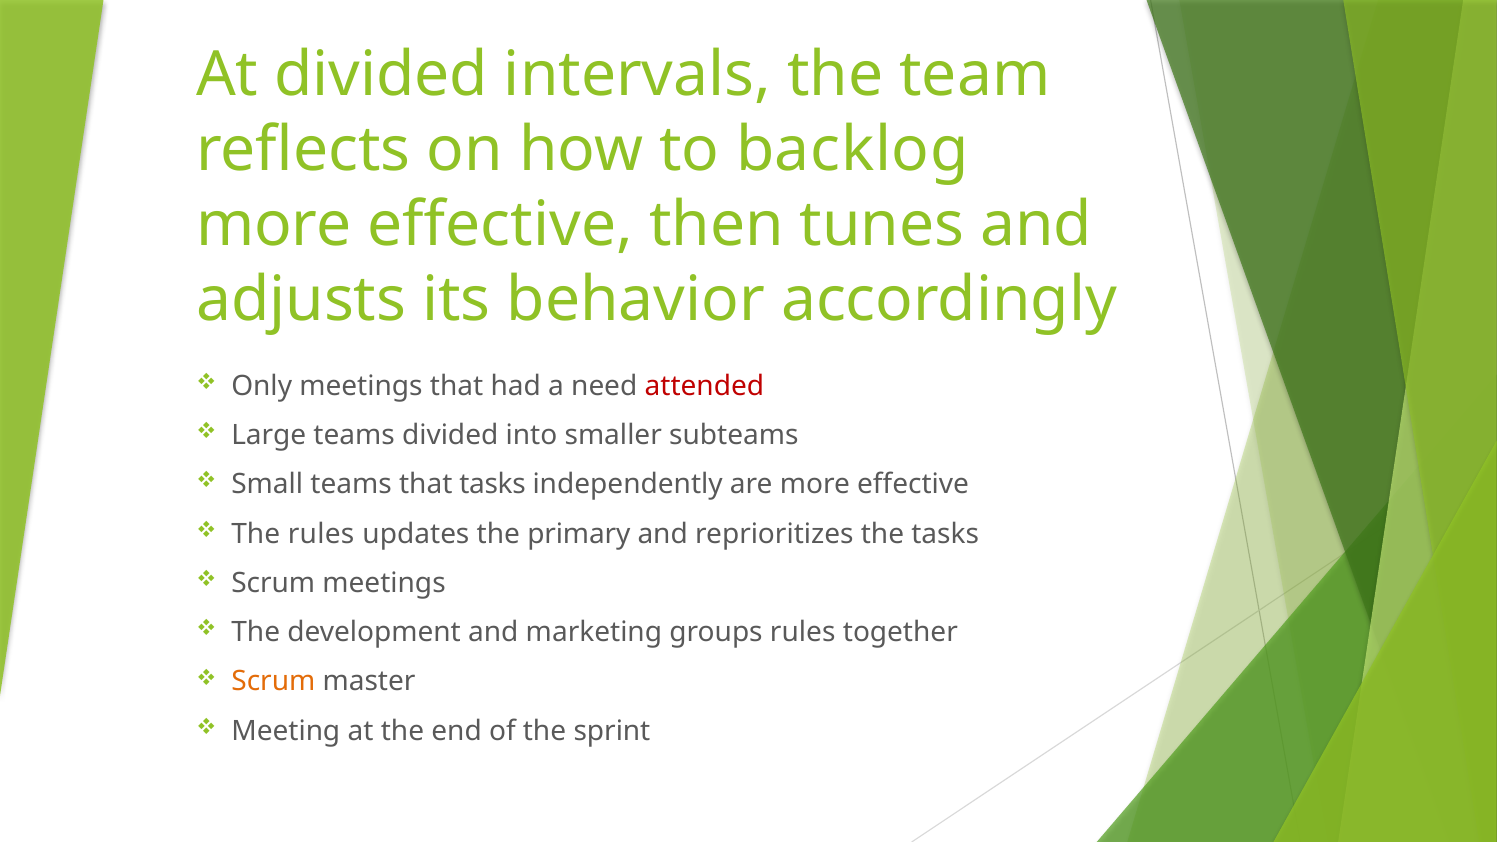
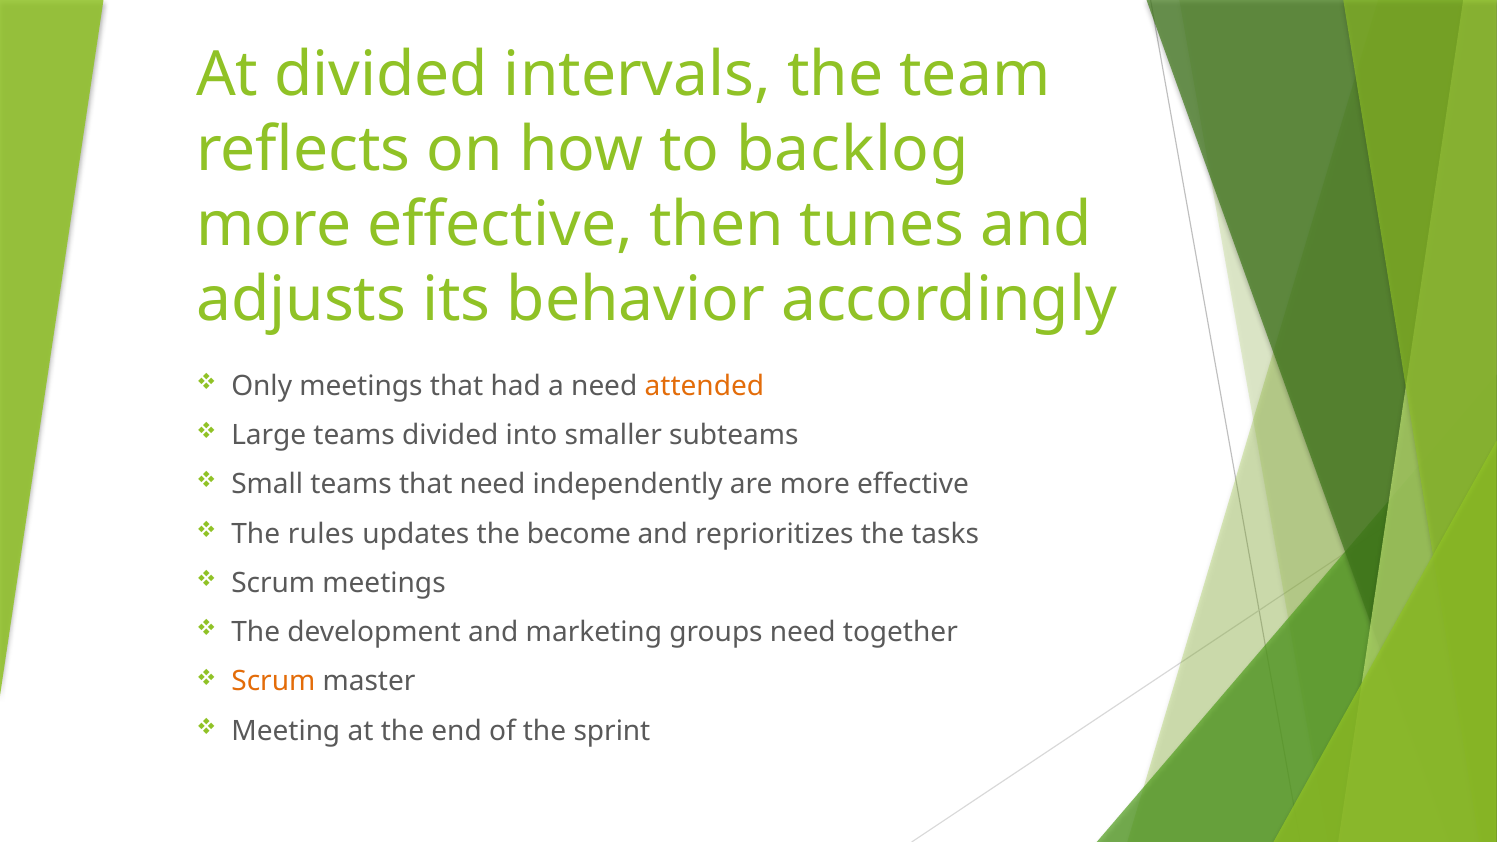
attended colour: red -> orange
that tasks: tasks -> need
primary: primary -> become
groups rules: rules -> need
